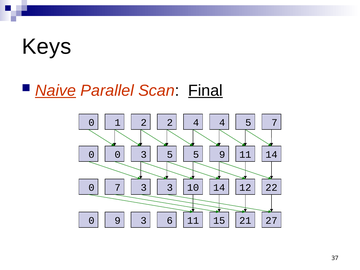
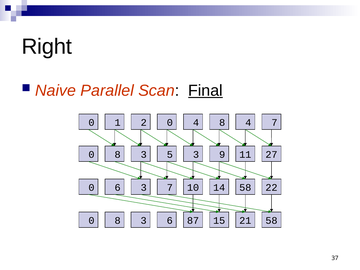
Keys: Keys -> Right
Naive underline: present -> none
2 2: 2 -> 0
1 4: 4 -> 8
4 5: 5 -> 4
0 at (118, 154): 0 -> 8
5 5: 5 -> 3
11 14: 14 -> 27
0 7: 7 -> 6
3 3: 3 -> 7
10 12: 12 -> 58
9 at (118, 220): 9 -> 8
6 11: 11 -> 87
21 27: 27 -> 58
